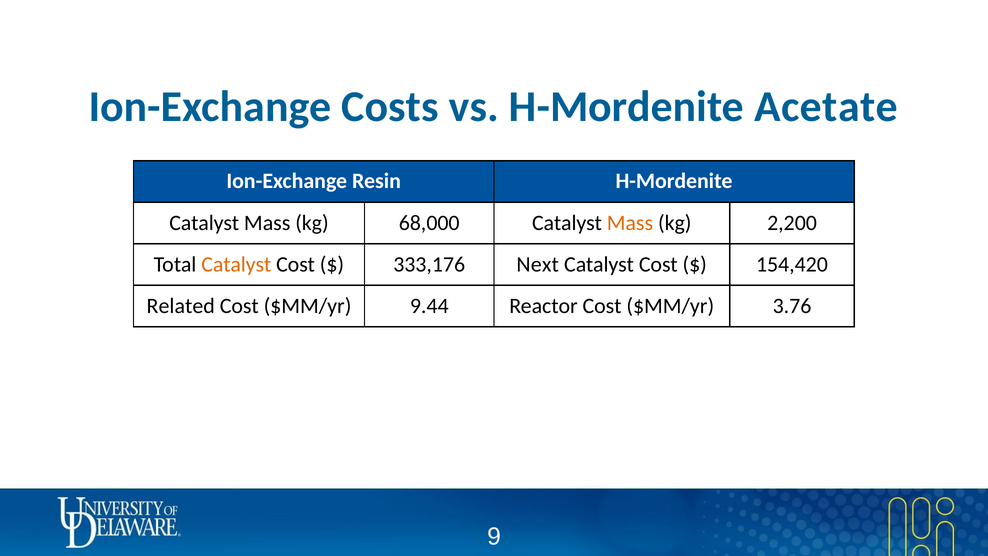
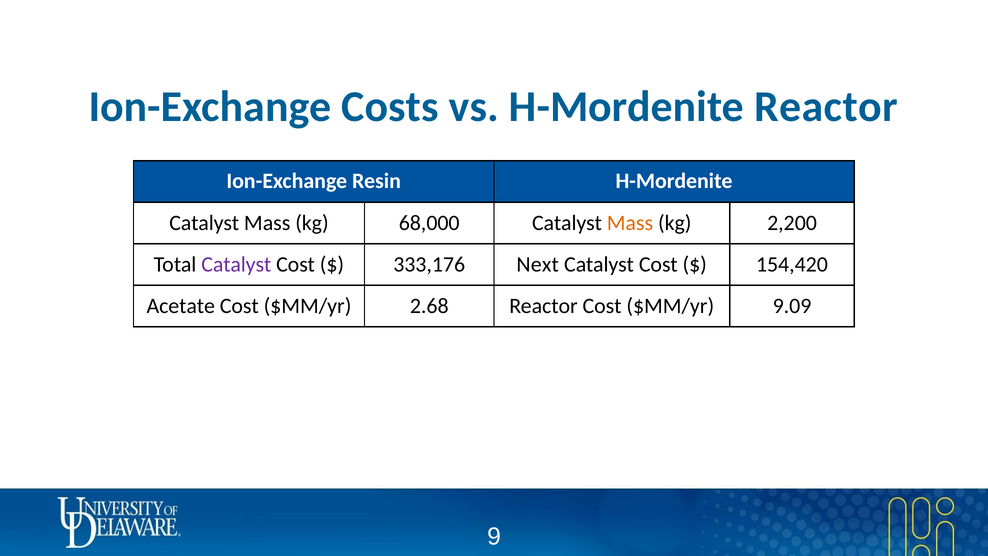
H-Mordenite Acetate: Acetate -> Reactor
Catalyst at (236, 265) colour: orange -> purple
Related: Related -> Acetate
9.44: 9.44 -> 2.68
3.76: 3.76 -> 9.09
